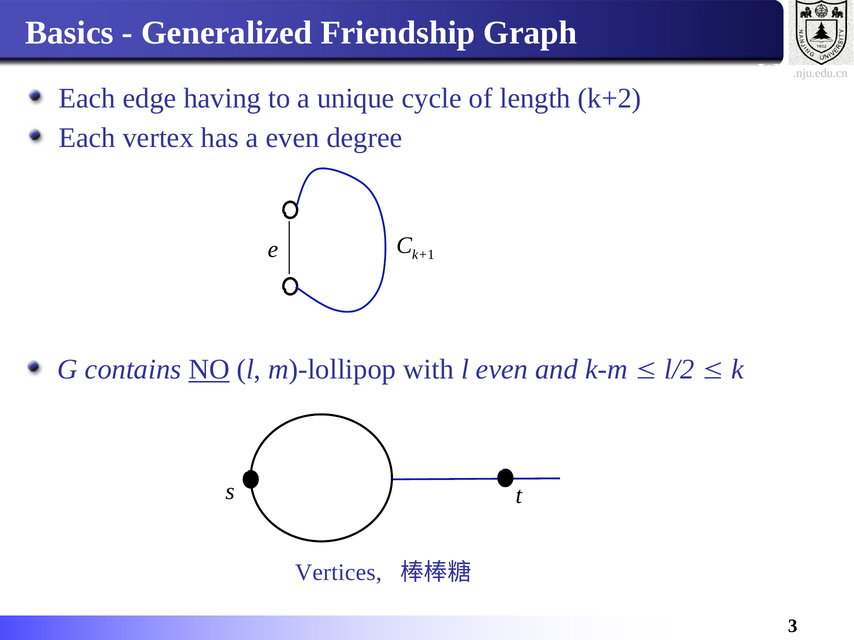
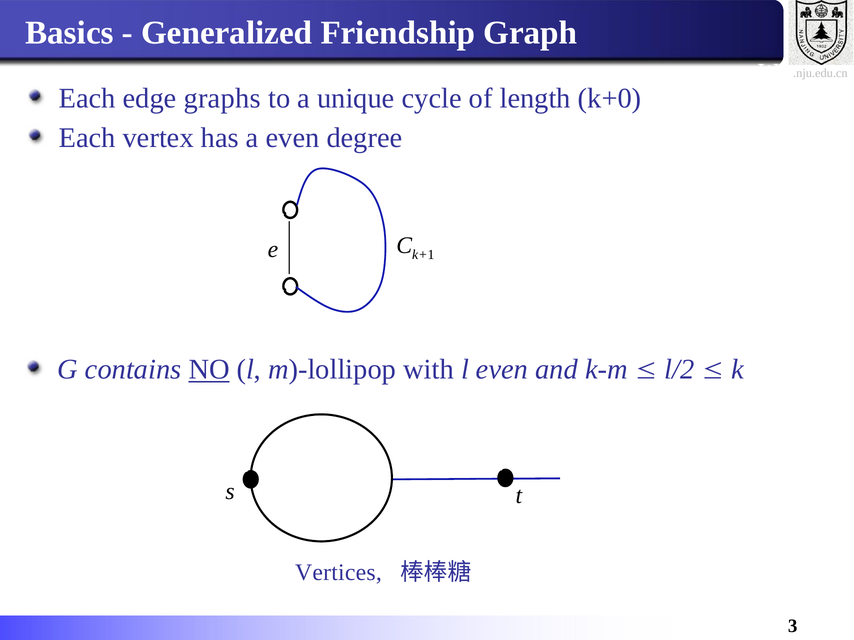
having: having -> graphs
k+2: k+2 -> k+0
